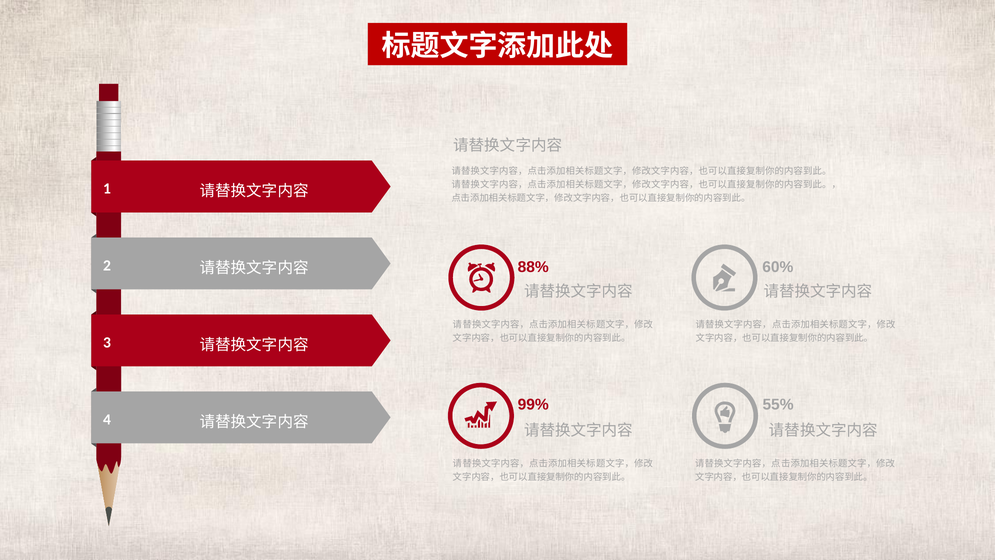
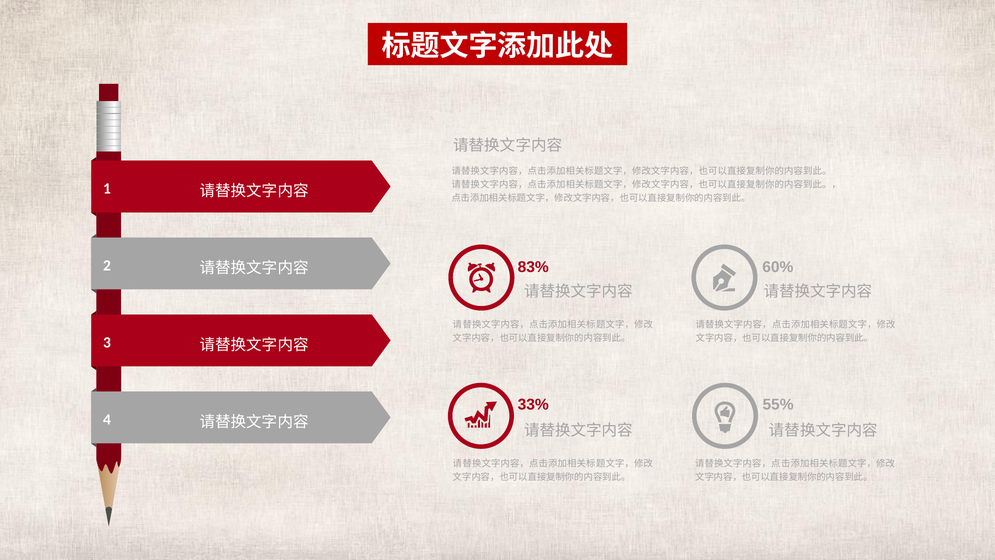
88%: 88% -> 83%
99%: 99% -> 33%
